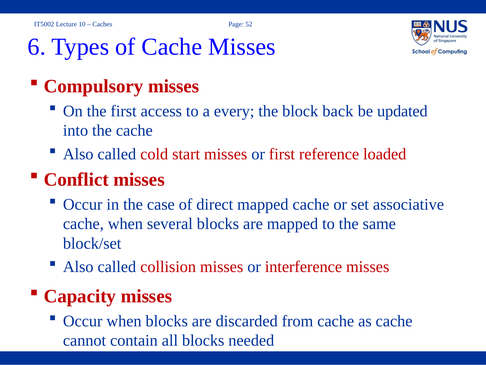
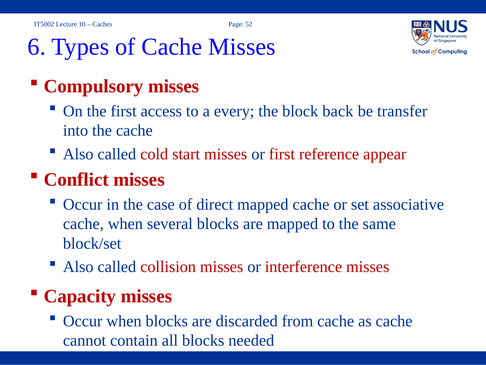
updated: updated -> transfer
loaded: loaded -> appear
